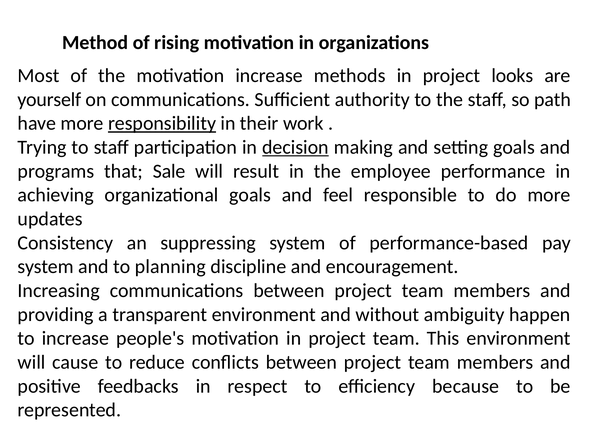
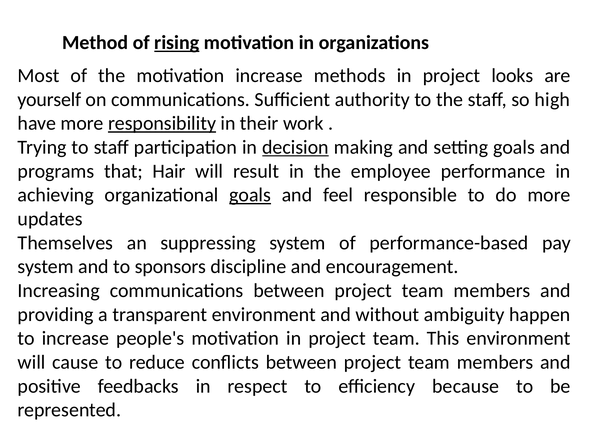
rising underline: none -> present
path: path -> high
Sale: Sale -> Hair
goals at (250, 195) underline: none -> present
Consistency: Consistency -> Themselves
planning: planning -> sponsors
